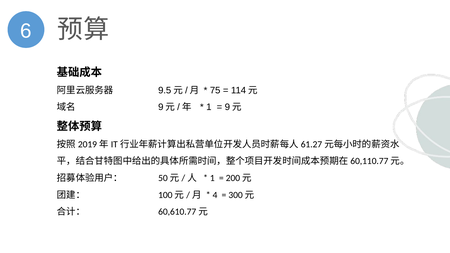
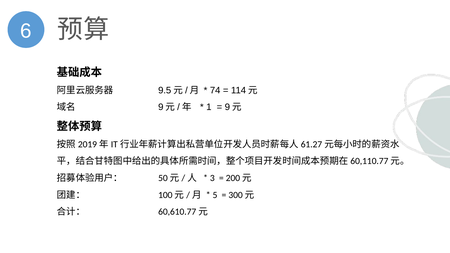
75: 75 -> 74
1 at (212, 178): 1 -> 3
4: 4 -> 5
